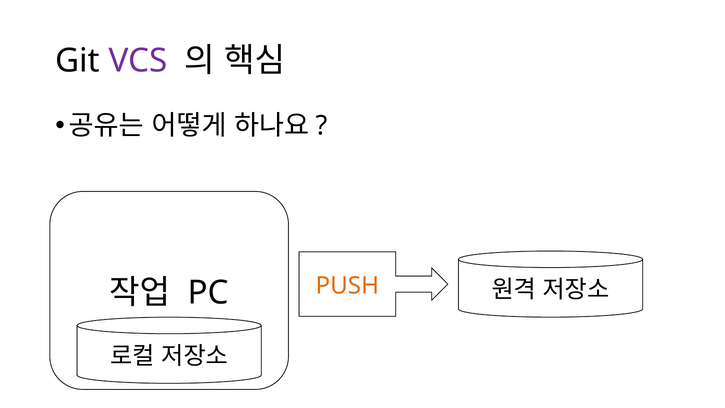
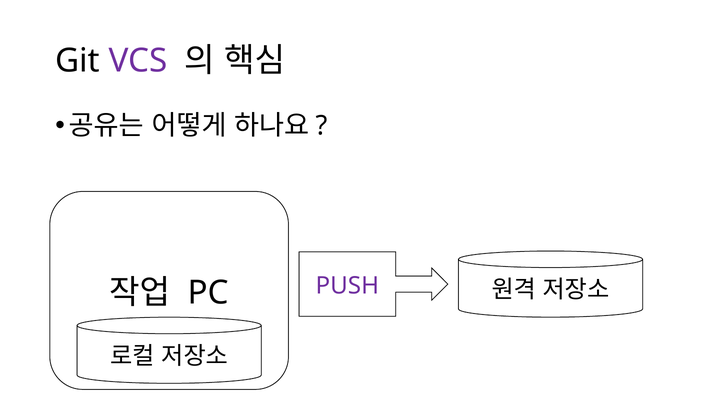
PUSH colour: orange -> purple
